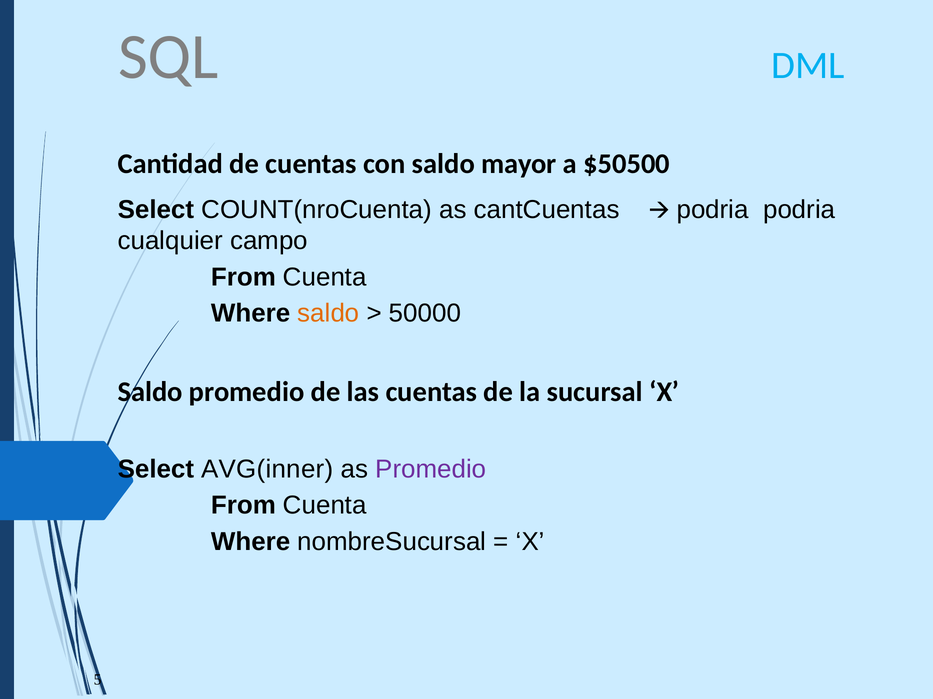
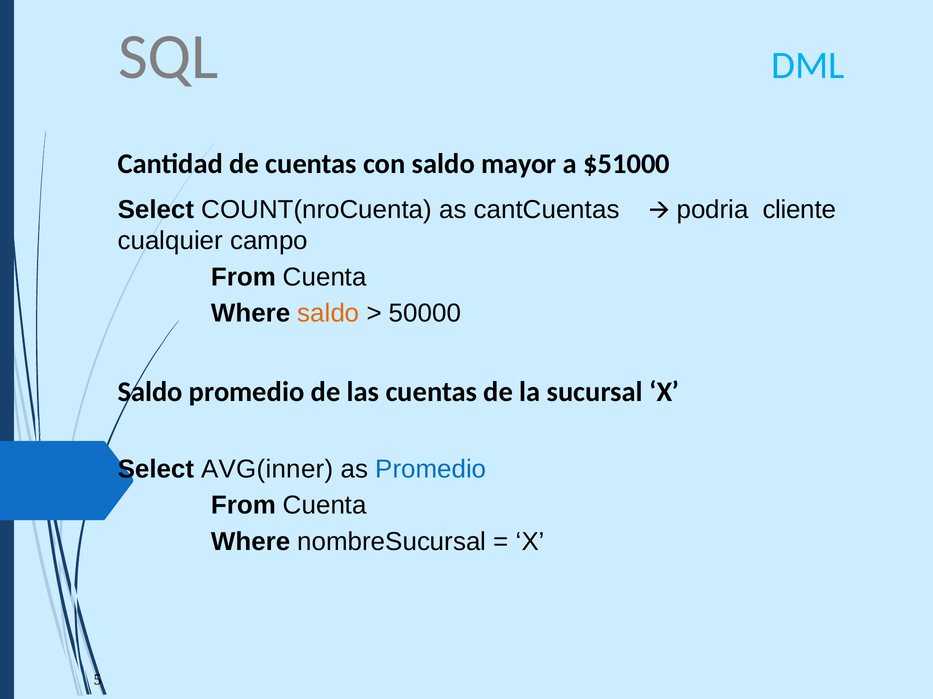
$50500: $50500 -> $51000
podria podria: podria -> cliente
Promedio at (431, 470) colour: purple -> blue
